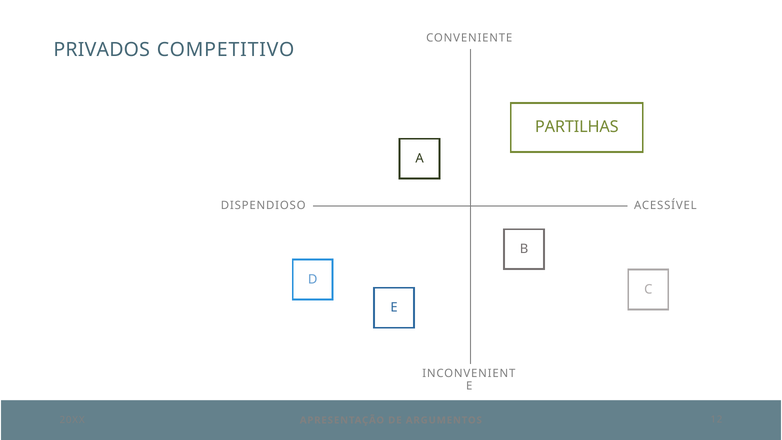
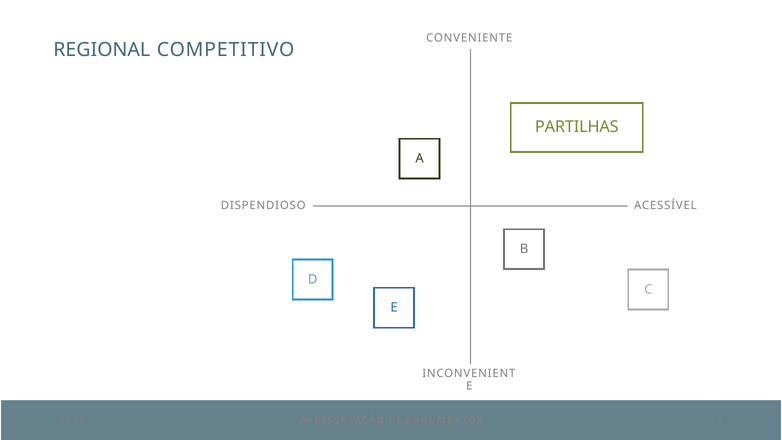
PRIVADOS: PRIVADOS -> REGIONAL
